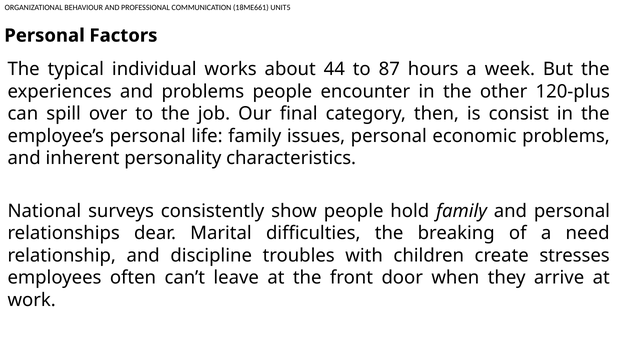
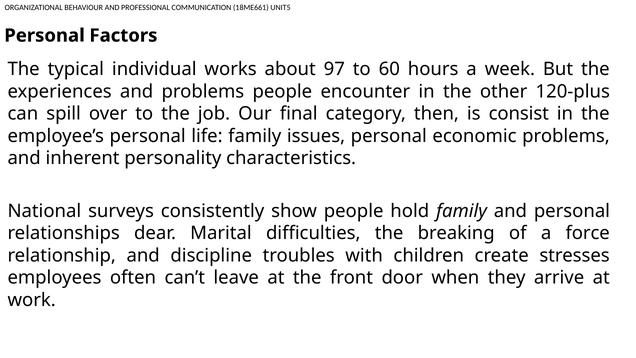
44: 44 -> 97
87: 87 -> 60
need: need -> force
